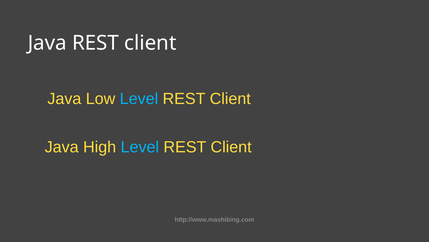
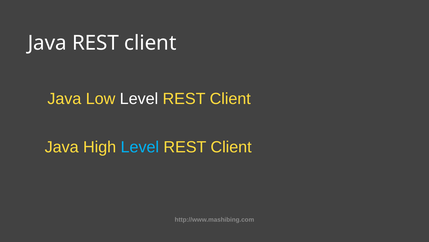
Level at (139, 98) colour: light blue -> white
